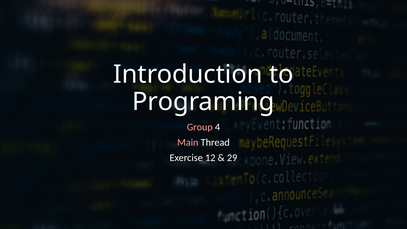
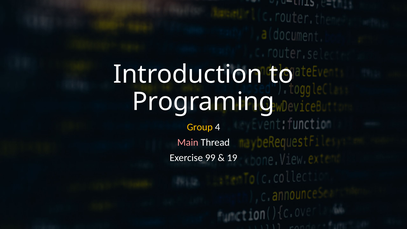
Group colour: pink -> yellow
12: 12 -> 99
29: 29 -> 19
